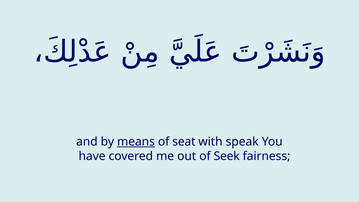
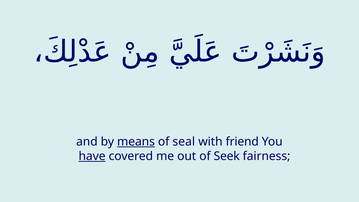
seat: seat -> seal
speak: speak -> friend
have underline: none -> present
